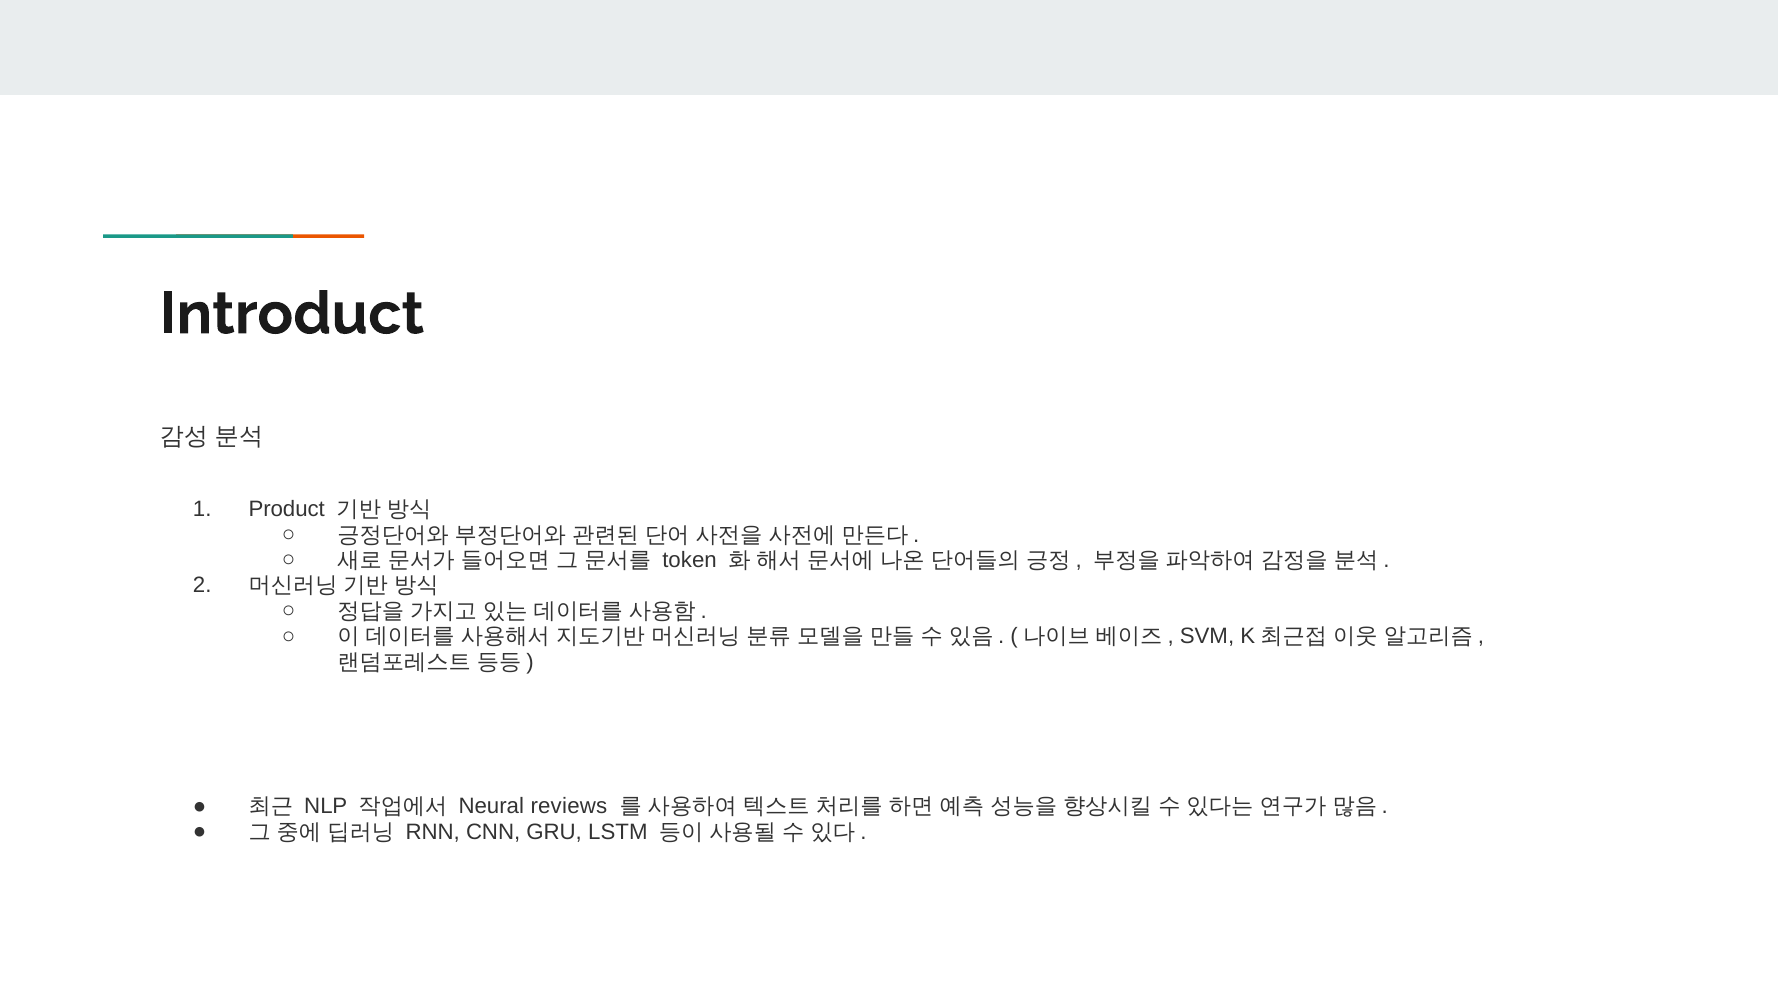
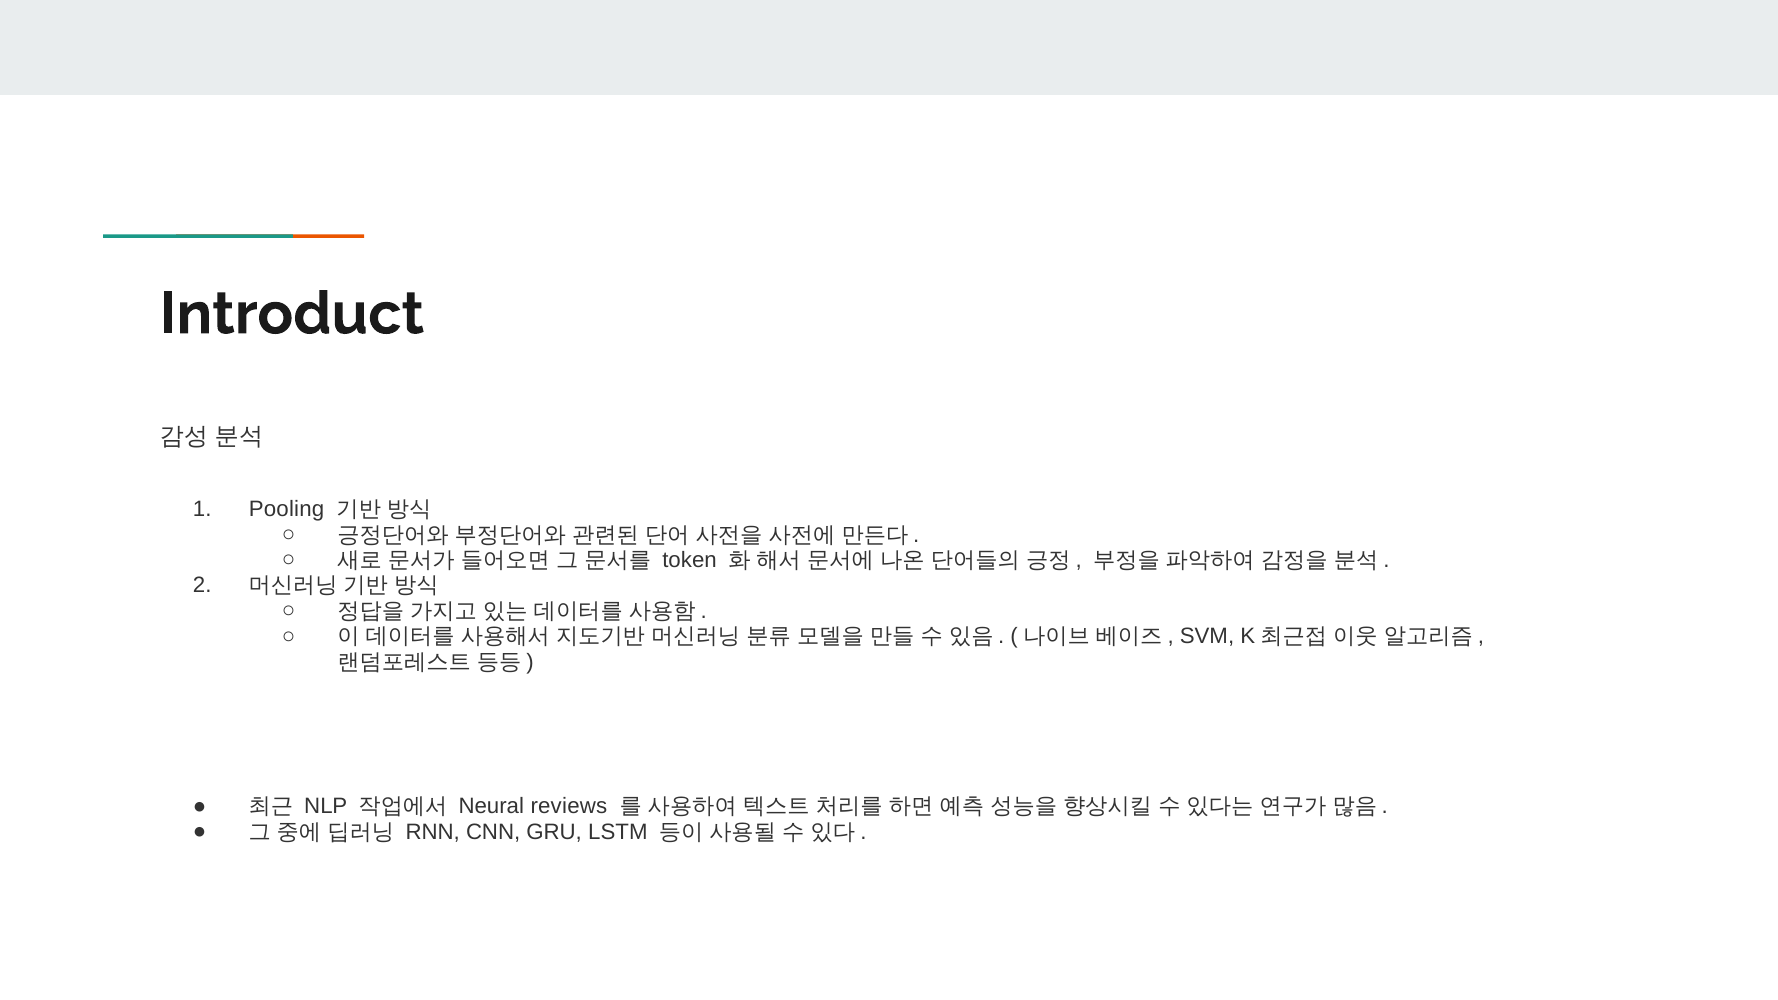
Product: Product -> Pooling
